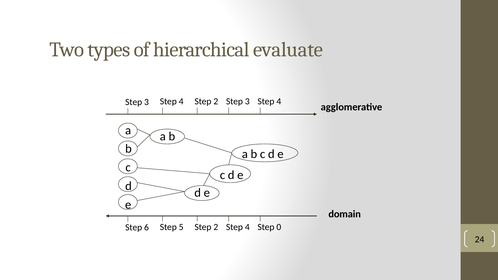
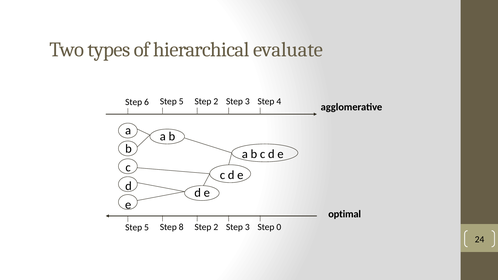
3 at (147, 102): 3 -> 6
4 at (181, 101): 4 -> 5
domain: domain -> optimal
6 at (147, 228): 6 -> 5
5: 5 -> 8
4 at (247, 227): 4 -> 3
